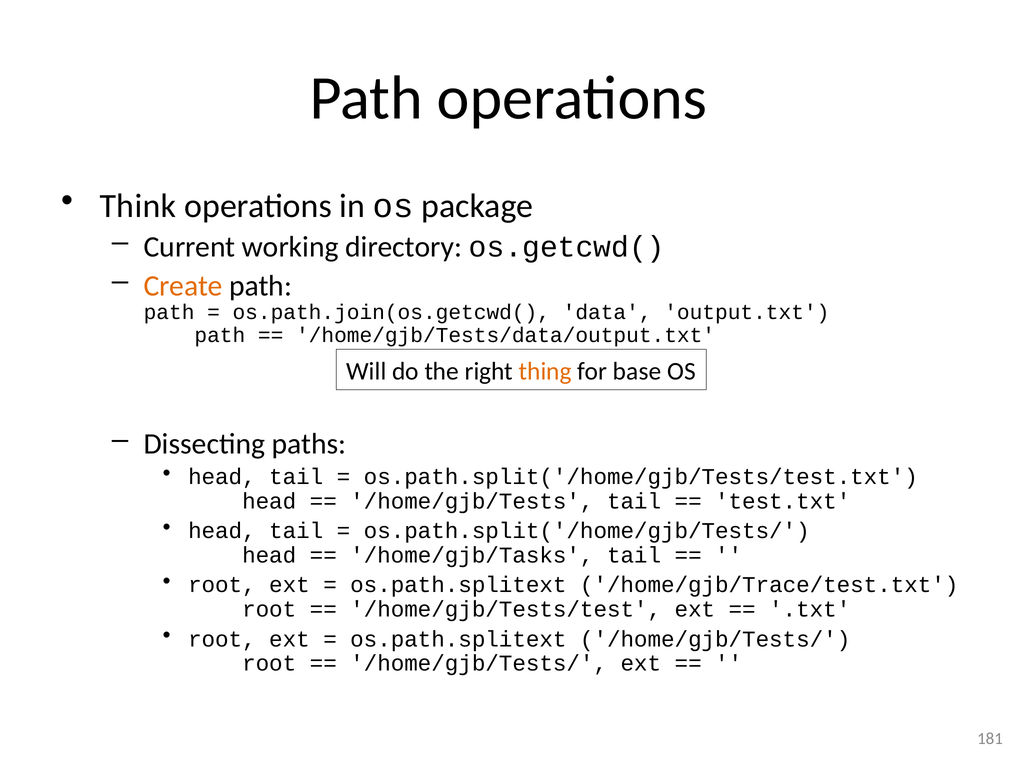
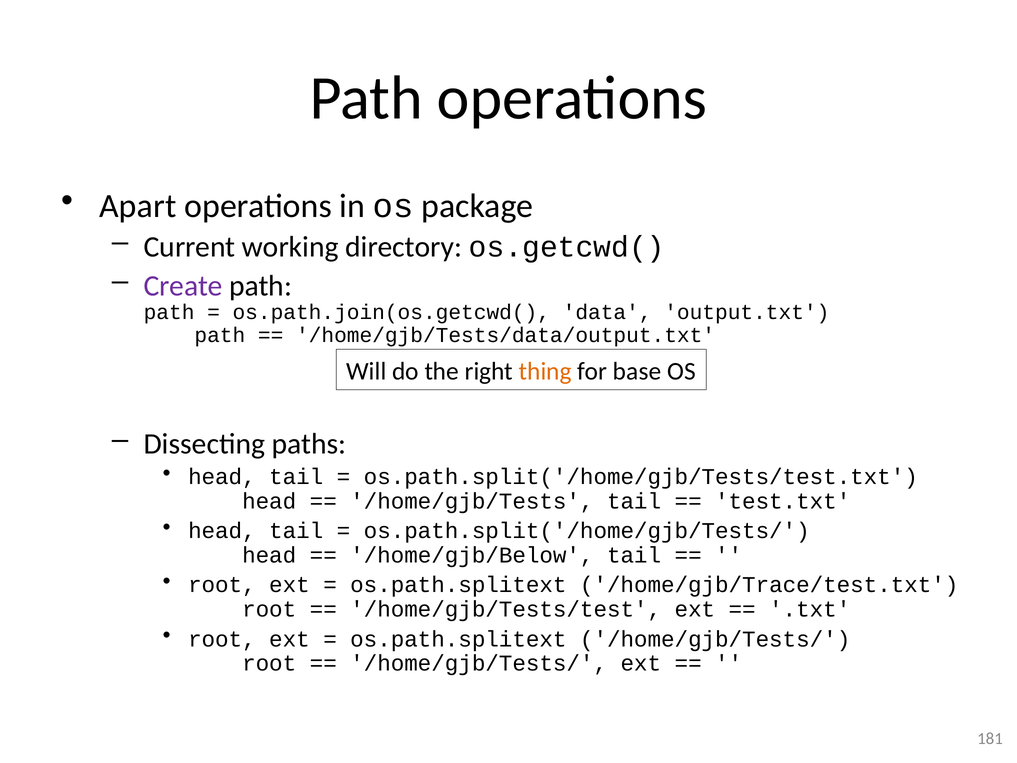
Think: Think -> Apart
Create colour: orange -> purple
/home/gjb/Tasks: /home/gjb/Tasks -> /home/gjb/Below
